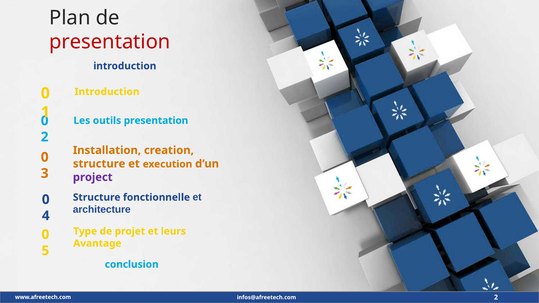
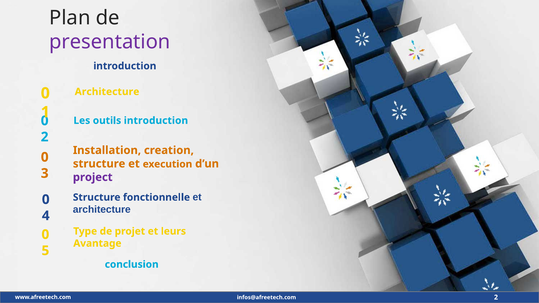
presentation at (110, 42) colour: red -> purple
Introduction at (107, 92): Introduction -> Architecture
outils presentation: presentation -> introduction
